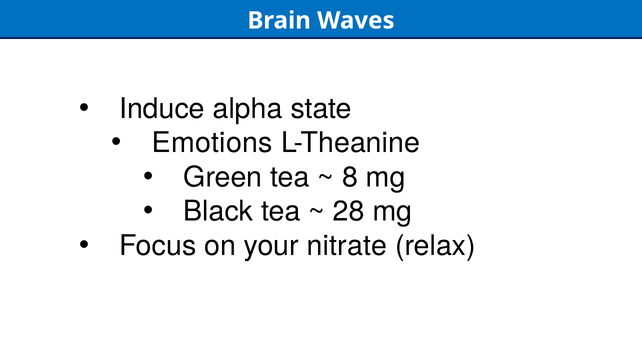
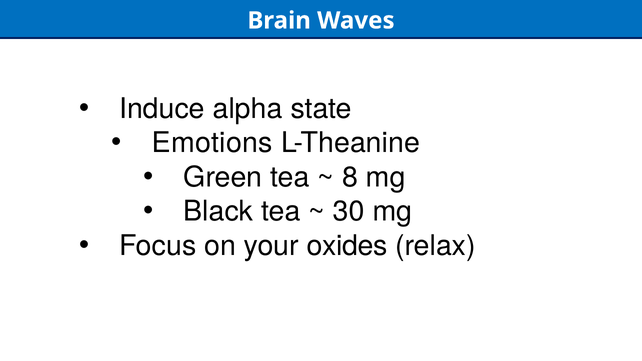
28: 28 -> 30
nitrate: nitrate -> oxides
